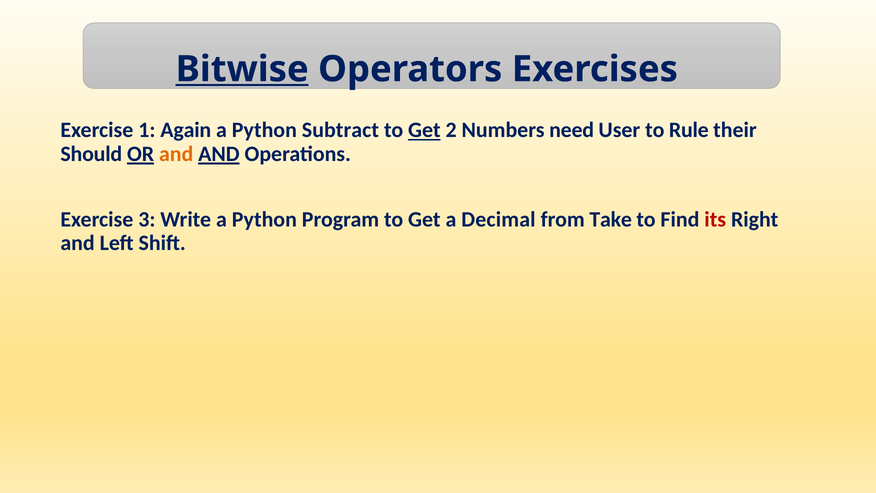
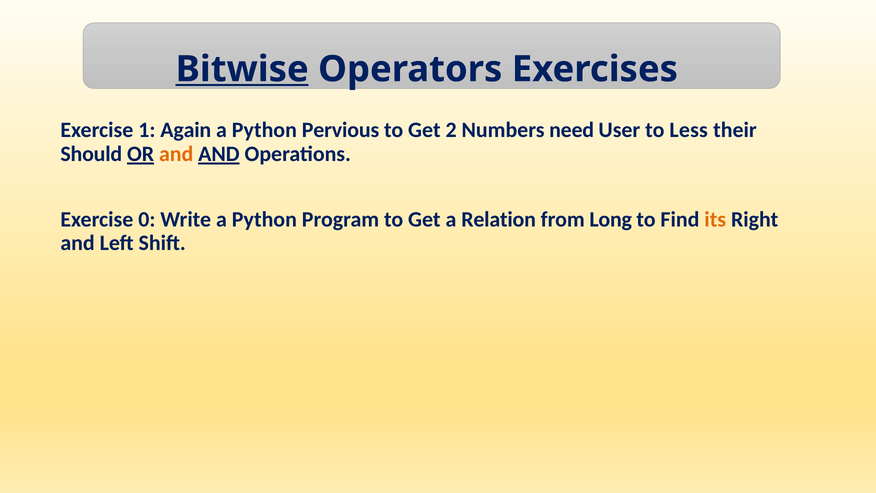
Subtract: Subtract -> Pervious
Get at (424, 130) underline: present -> none
Rule: Rule -> Less
3: 3 -> 0
Decimal: Decimal -> Relation
Take: Take -> Long
its colour: red -> orange
